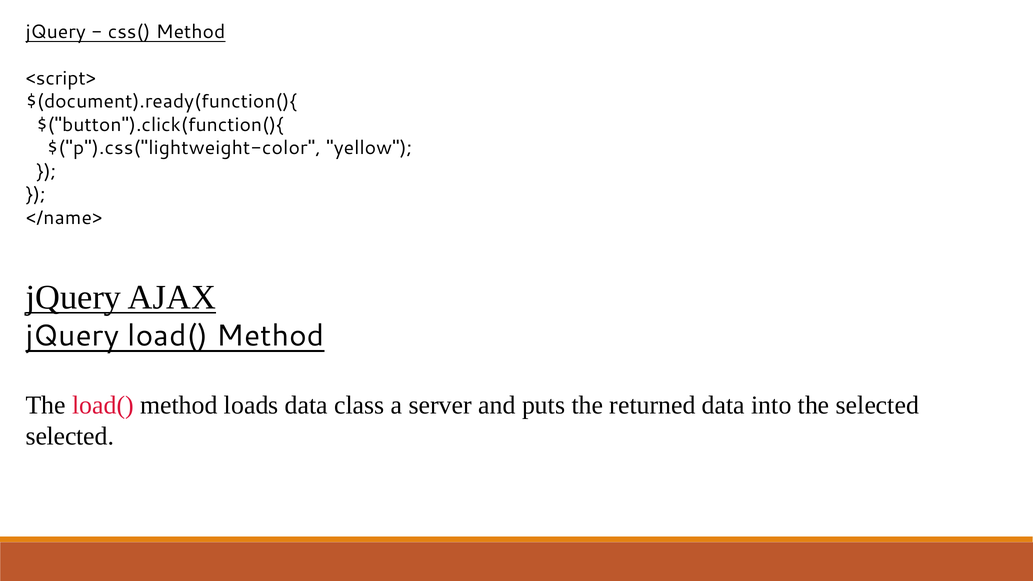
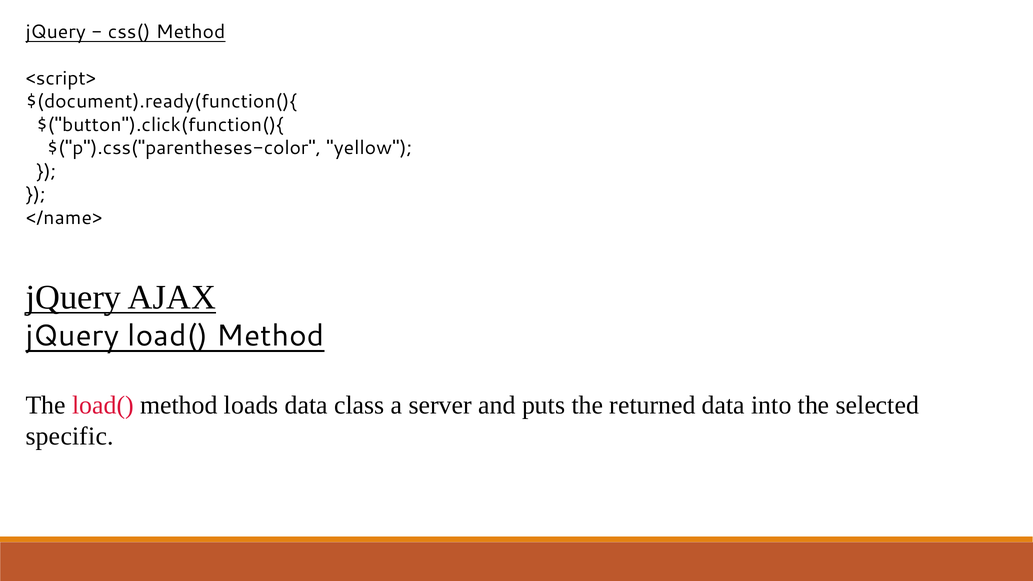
$("p").css("lightweight-color: $("p").css("lightweight-color -> $("p").css("parentheses-color
selected at (70, 436): selected -> specific
